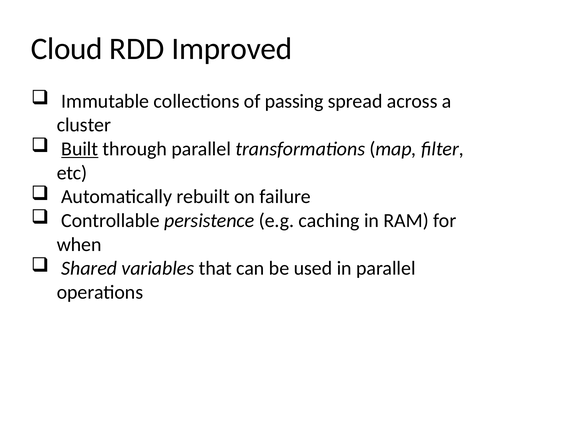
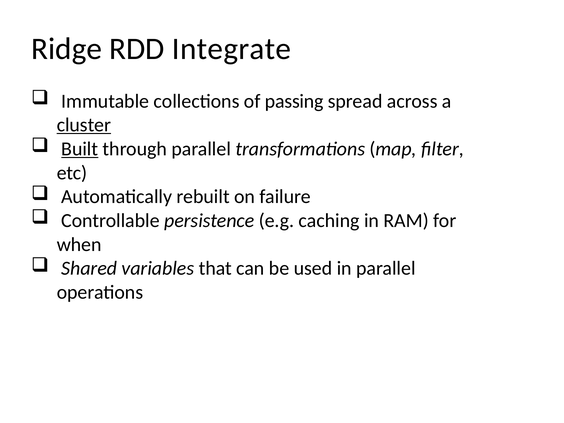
Cloud: Cloud -> Ridge
Improved: Improved -> Integrate
cluster underline: none -> present
